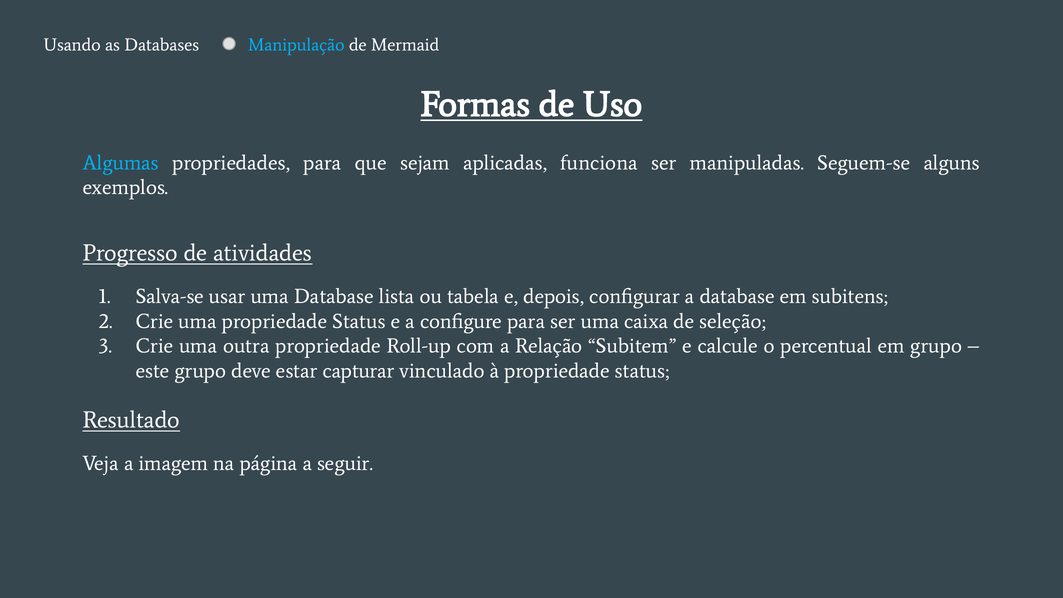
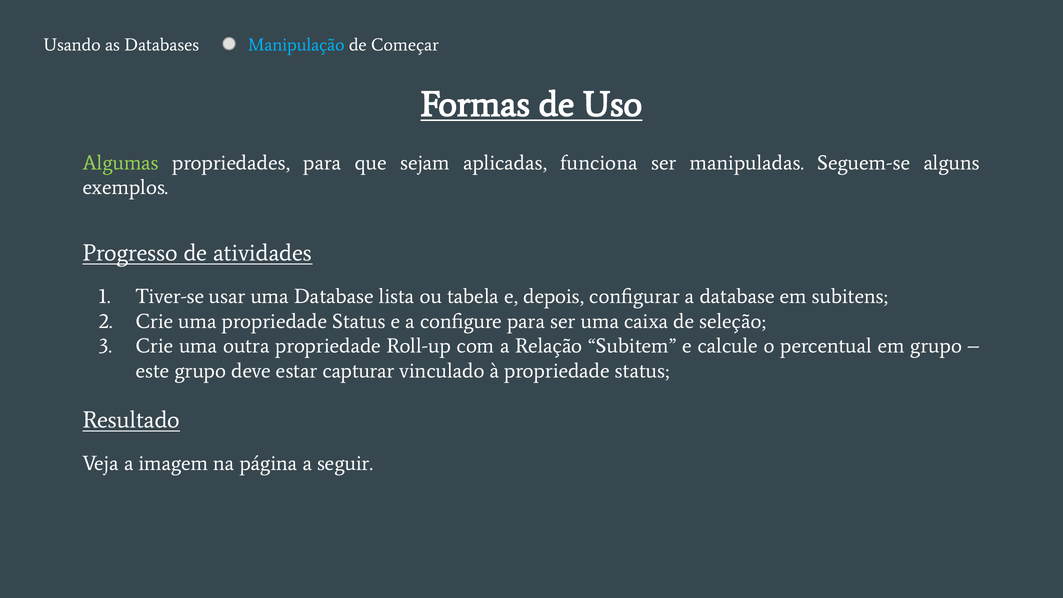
Mermaid: Mermaid -> Começar
Algumas colour: light blue -> light green
Salva-se: Salva-se -> Tiver-se
